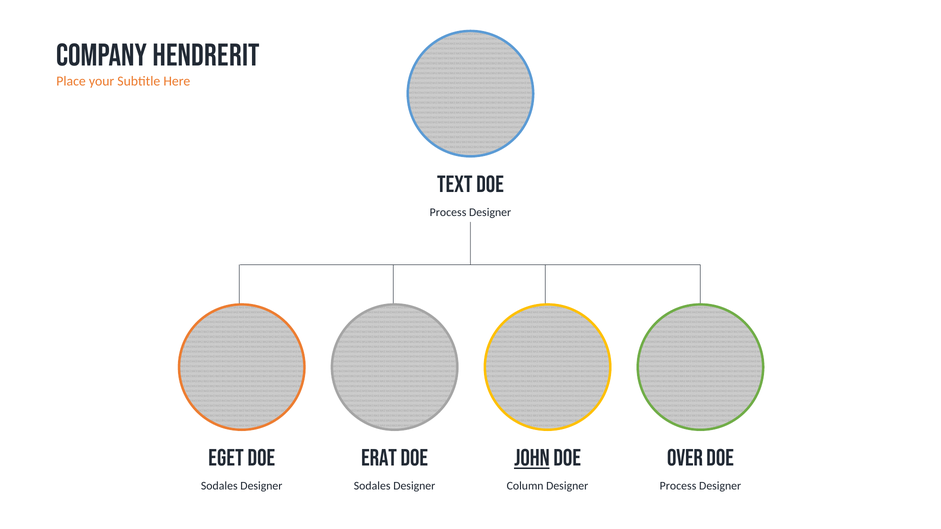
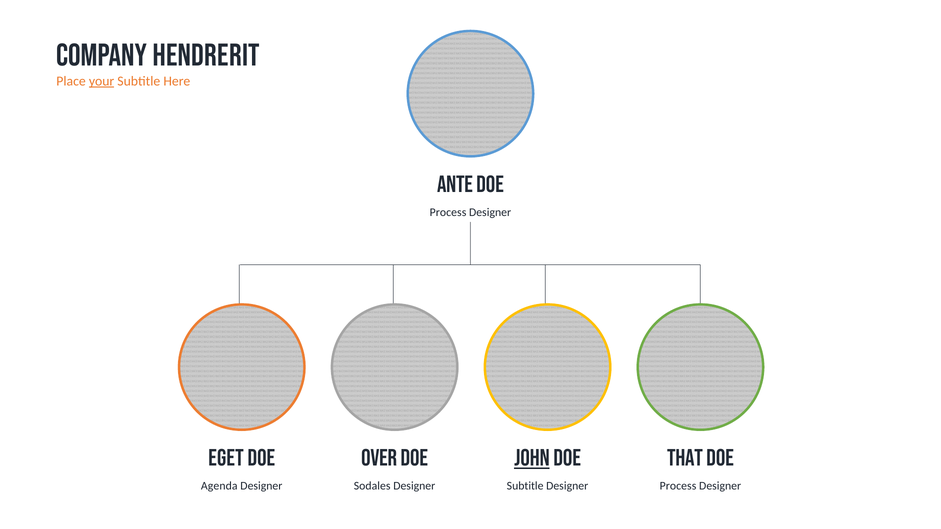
your underline: none -> present
Text: Text -> Ante
Erat: Erat -> Over
Over: Over -> That
Sodales at (219, 486): Sodales -> Agenda
Column at (525, 486): Column -> Subtitle
